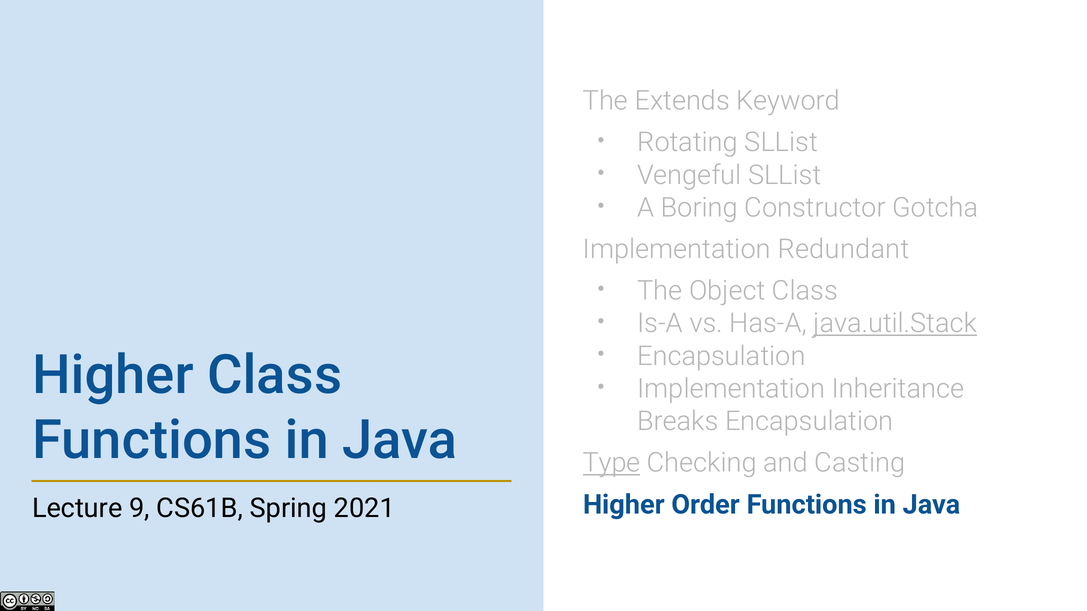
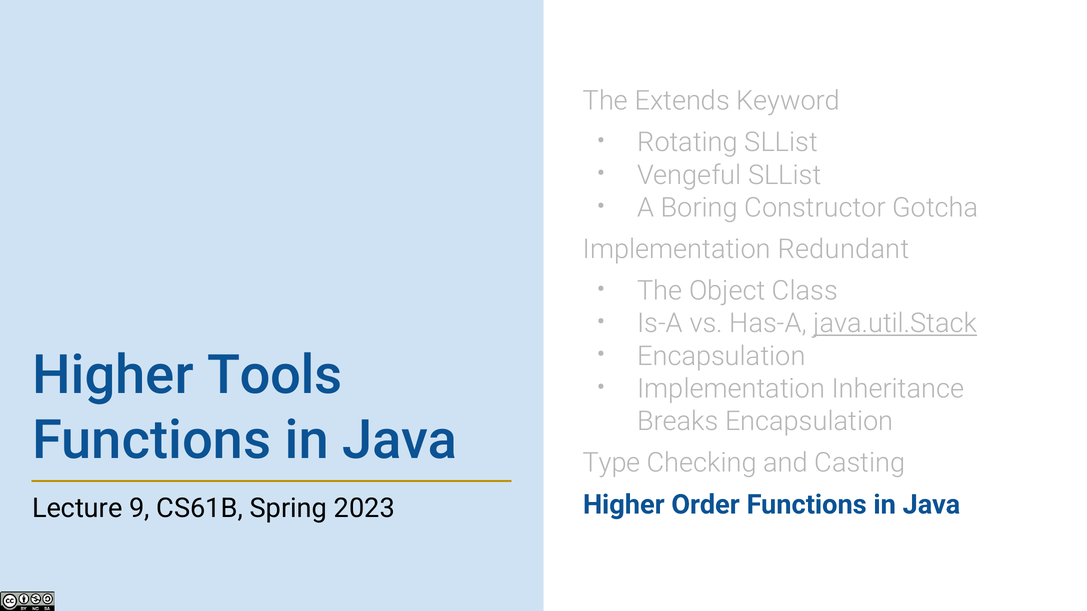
Higher Class: Class -> Tools
Type underline: present -> none
2021: 2021 -> 2023
